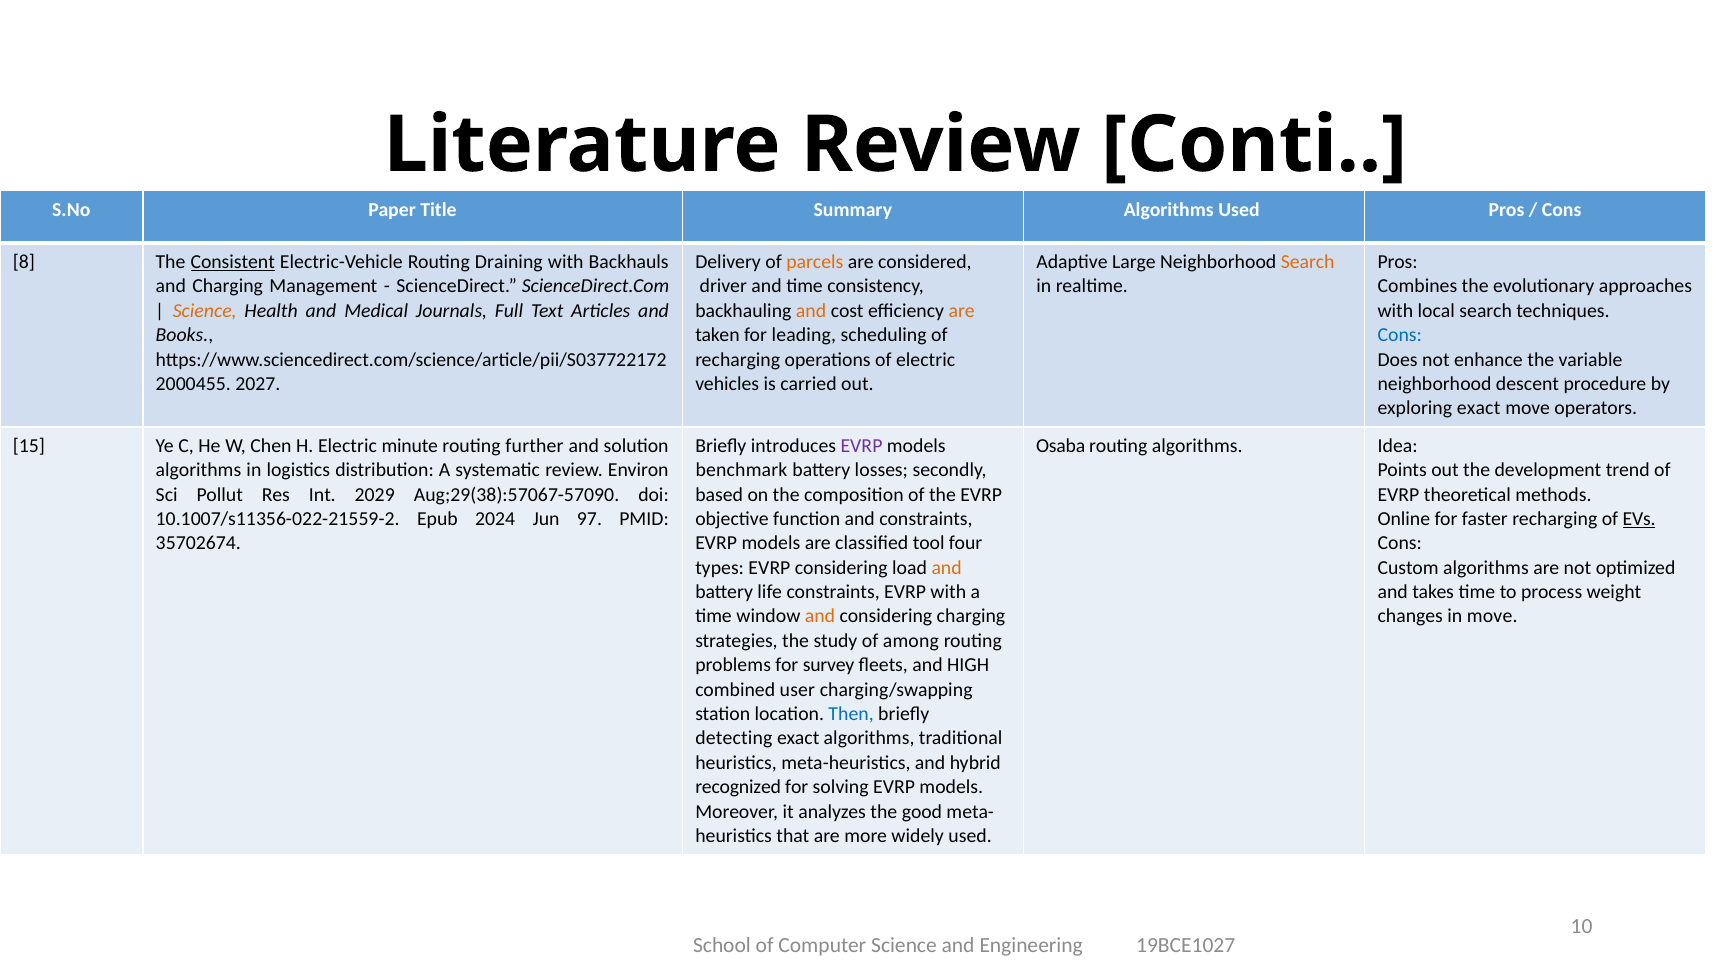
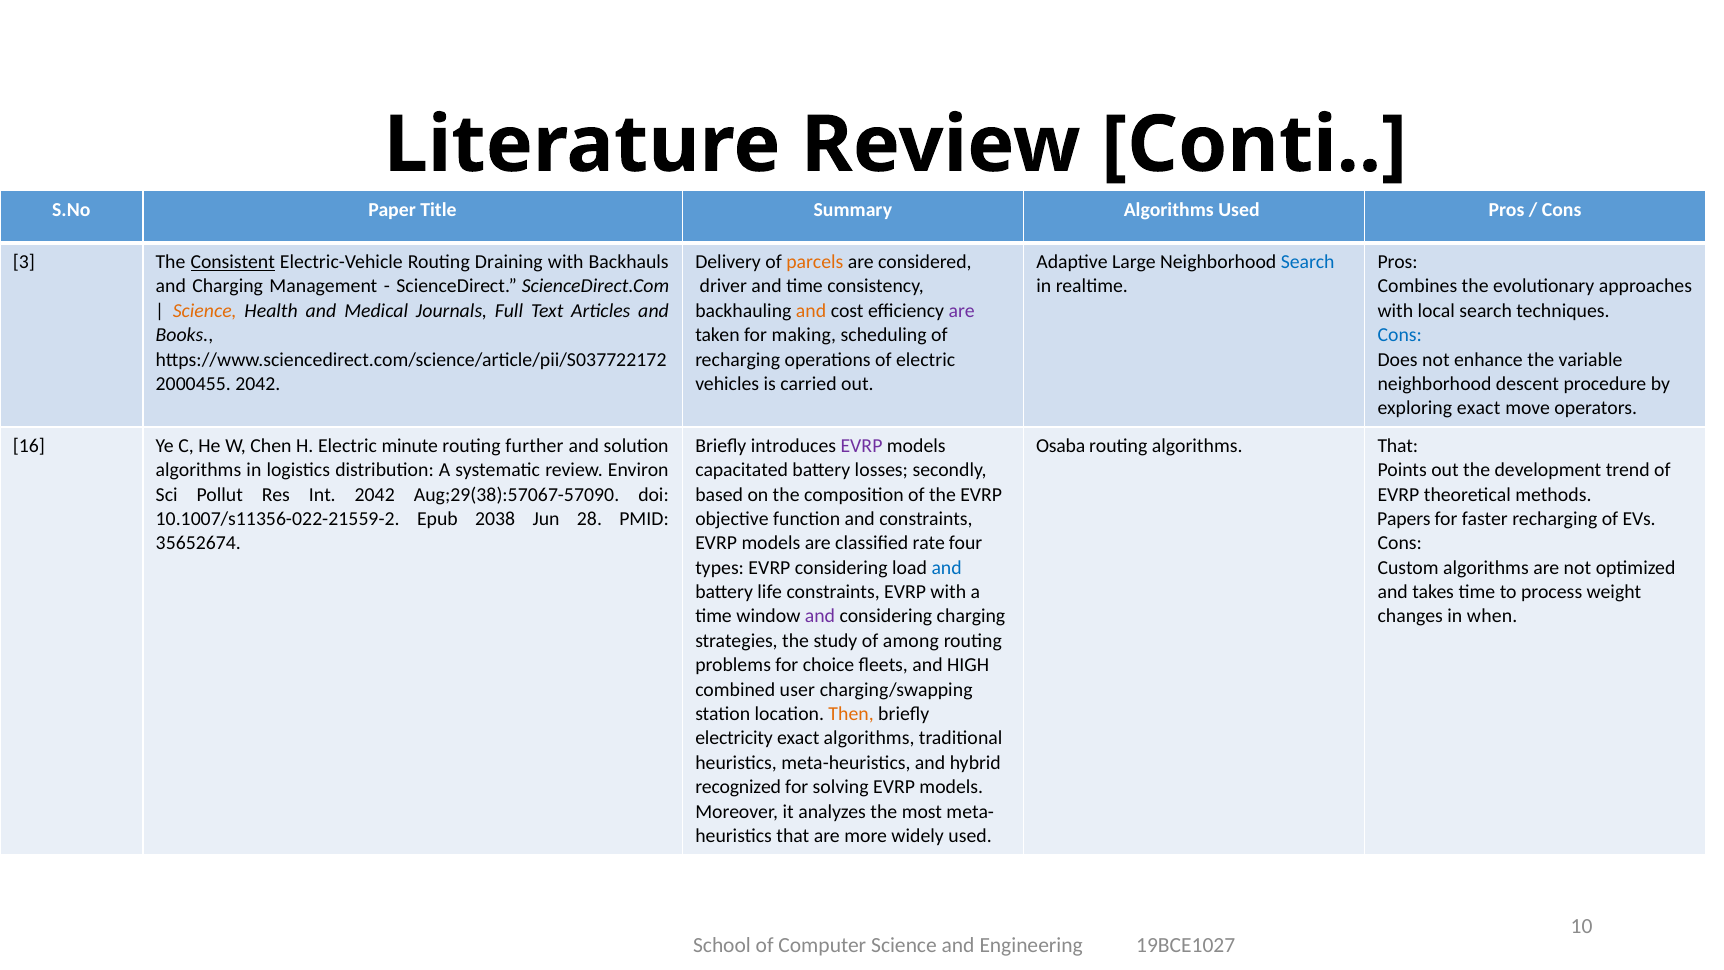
8: 8 -> 3
Search at (1308, 262) colour: orange -> blue
are at (962, 311) colour: orange -> purple
leading: leading -> making
2027 at (258, 384): 2027 -> 2042
15: 15 -> 16
algorithms Idea: Idea -> That
benchmark: benchmark -> capacitated
Int 2029: 2029 -> 2042
2024: 2024 -> 2038
97: 97 -> 28
Online: Online -> Papers
EVs underline: present -> none
35702674: 35702674 -> 35652674
tool: tool -> rate
and at (947, 568) colour: orange -> blue
and at (820, 616) colour: orange -> purple
in move: move -> when
survey: survey -> choice
Then colour: blue -> orange
detecting: detecting -> electricity
good: good -> most
